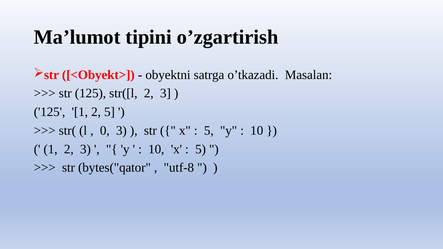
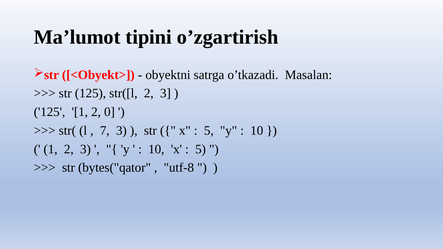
2 5: 5 -> 0
0: 0 -> 7
